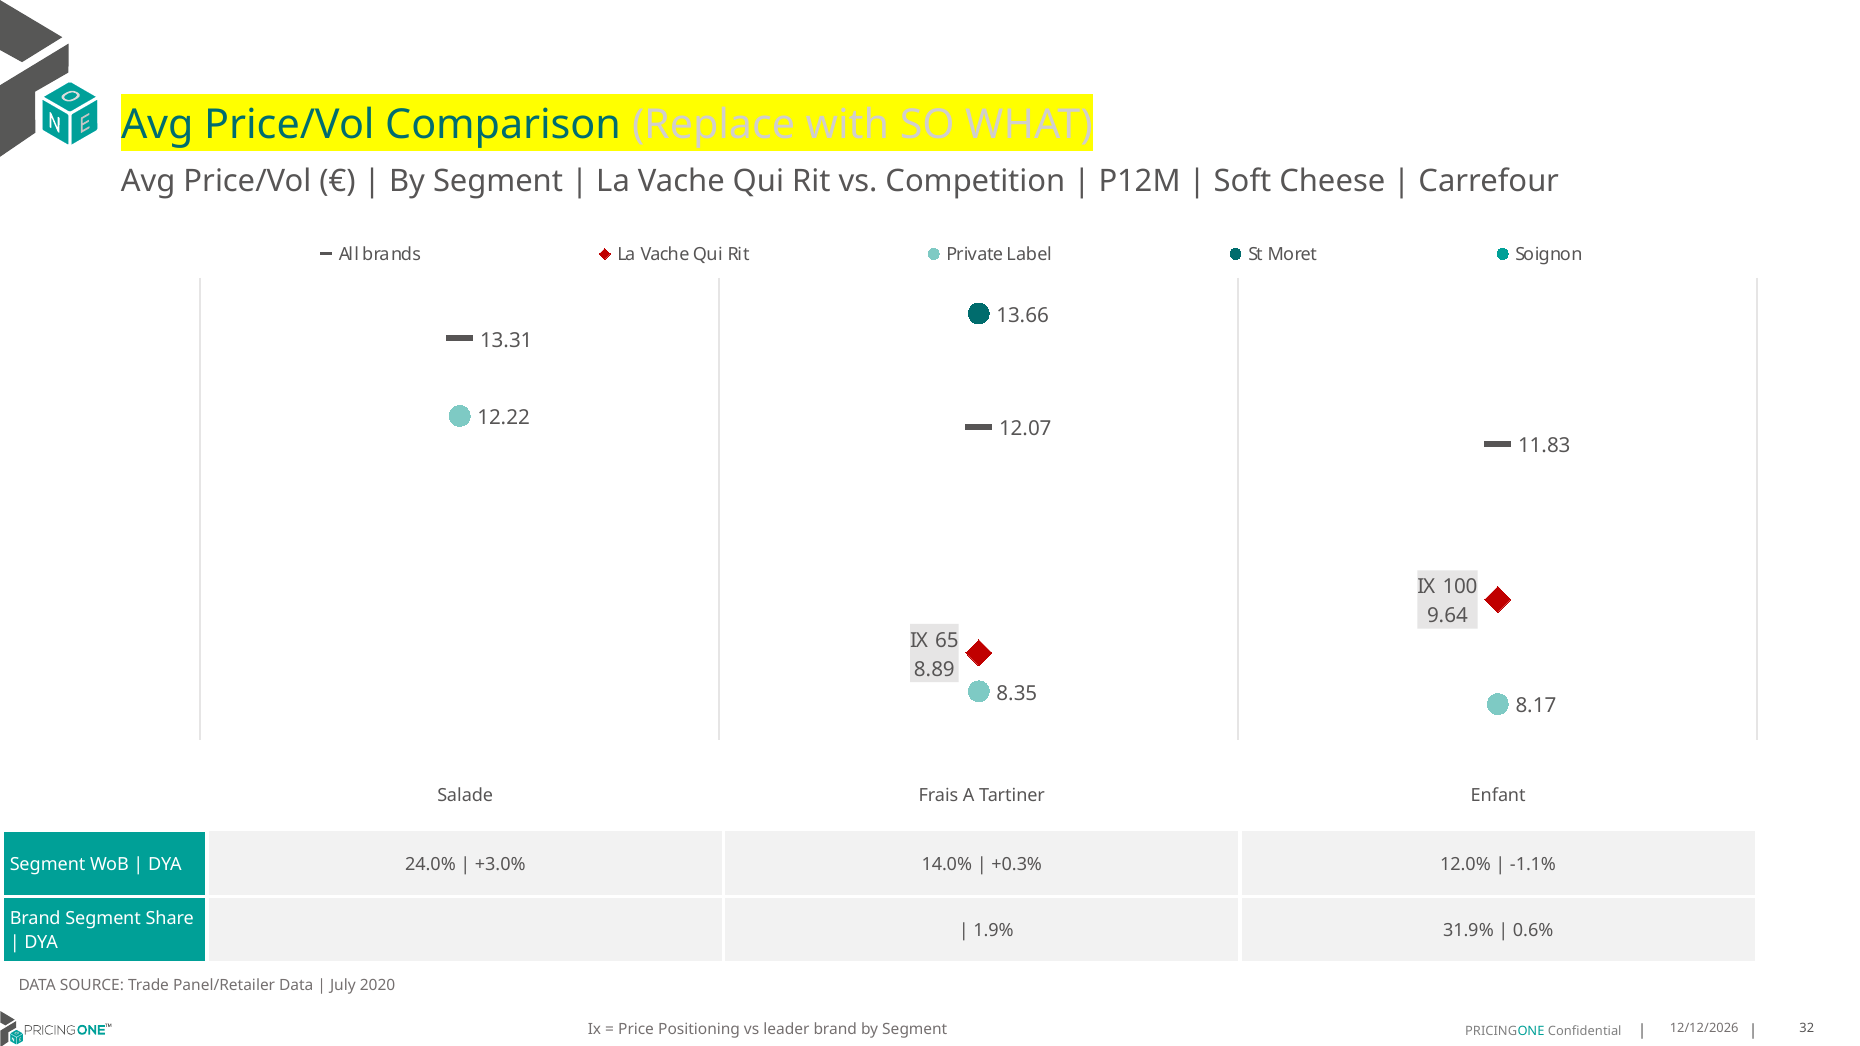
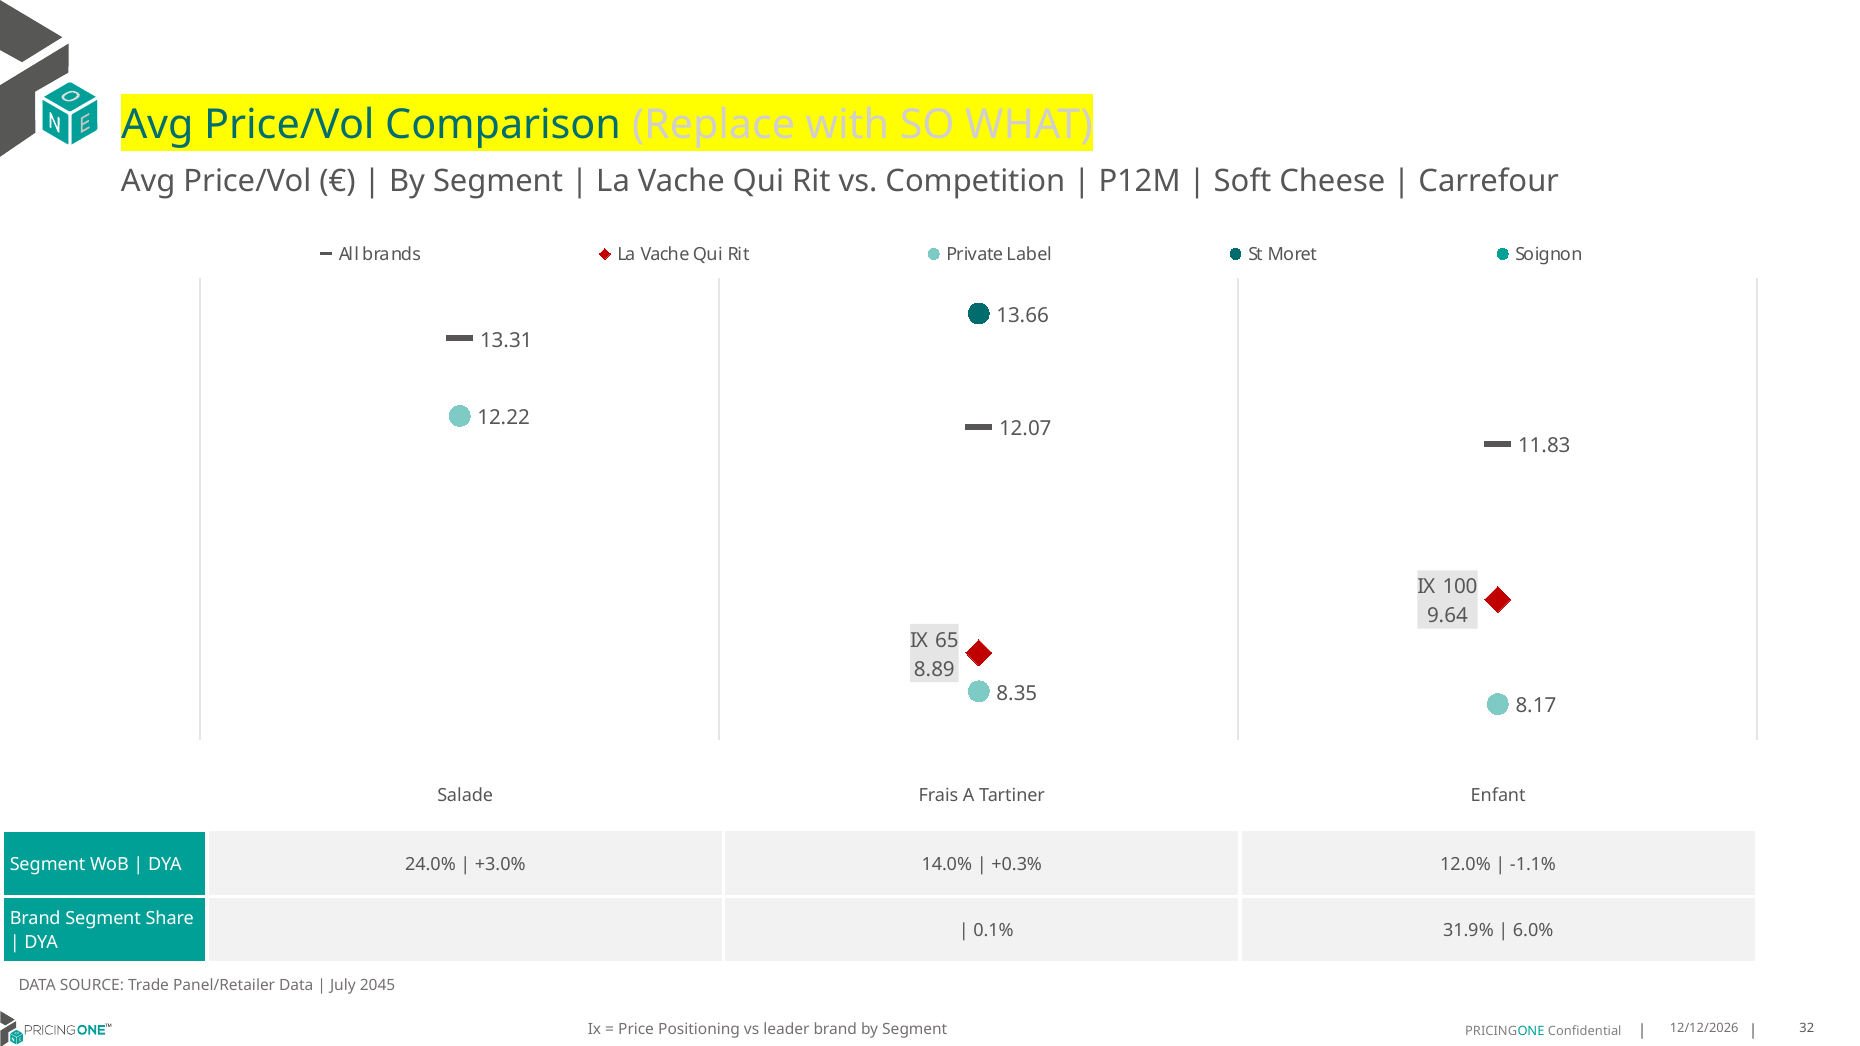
1.9%: 1.9% -> 0.1%
0.6%: 0.6% -> 6.0%
2020: 2020 -> 2045
